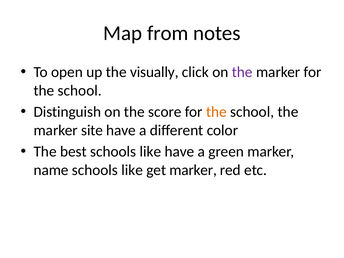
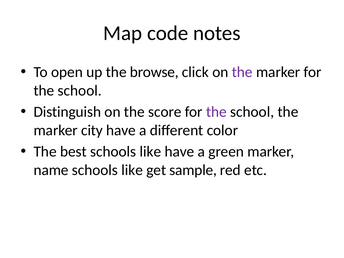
from: from -> code
visually: visually -> browse
the at (216, 112) colour: orange -> purple
site: site -> city
get marker: marker -> sample
